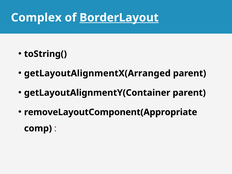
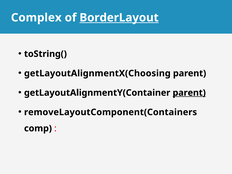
getLayoutAlignmentX(Arranged: getLayoutAlignmentX(Arranged -> getLayoutAlignmentX(Choosing
parent at (189, 93) underline: none -> present
removeLayoutComponent(Appropriate: removeLayoutComponent(Appropriate -> removeLayoutComponent(Containers
